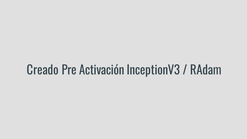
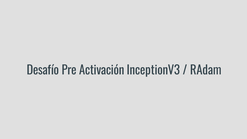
Creado: Creado -> Desafío
